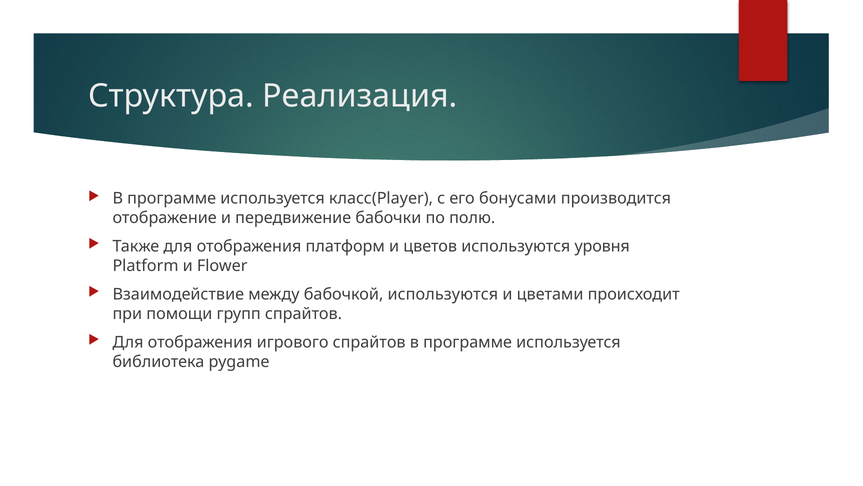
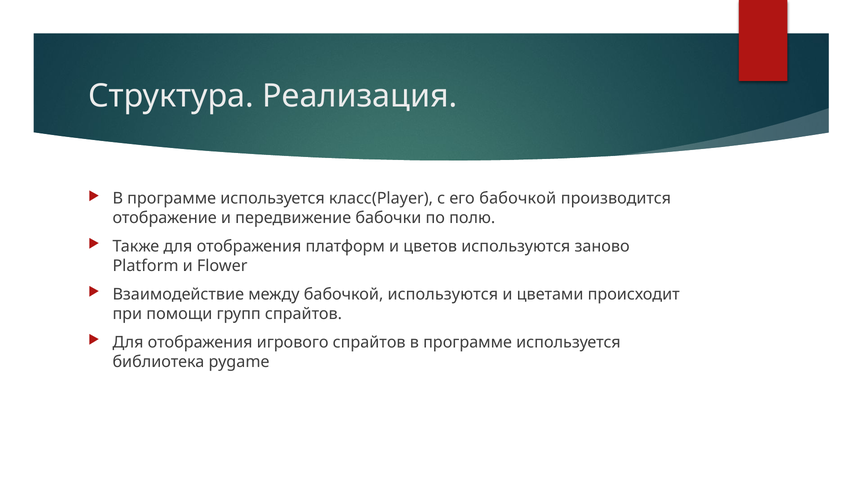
его бонусами: бонусами -> бабочкой
уровня: уровня -> заново
